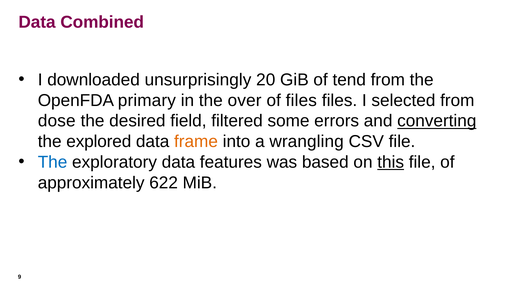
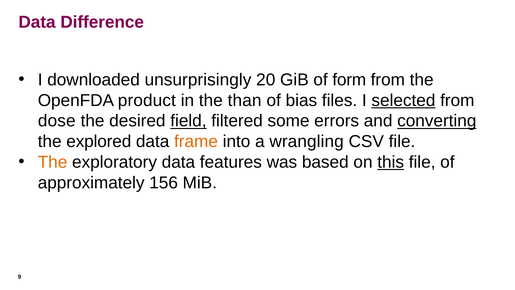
Combined: Combined -> Difference
tend: tend -> form
primary: primary -> product
over: over -> than
of files: files -> bias
selected underline: none -> present
field underline: none -> present
The at (53, 162) colour: blue -> orange
622: 622 -> 156
